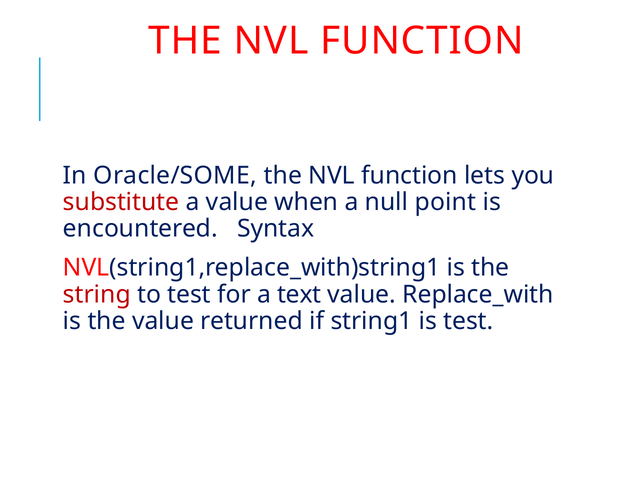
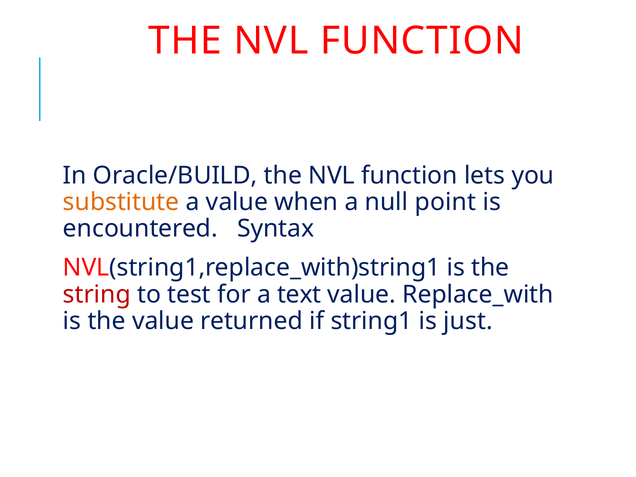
Oracle/SOME: Oracle/SOME -> Oracle/BUILD
substitute colour: red -> orange
is test: test -> just
